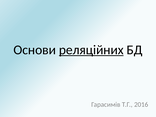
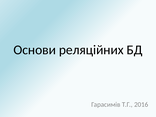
реляційних underline: present -> none
